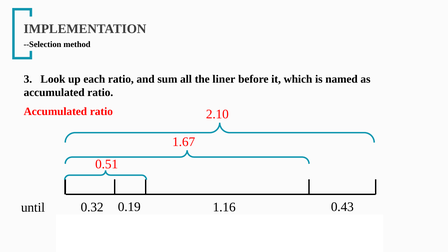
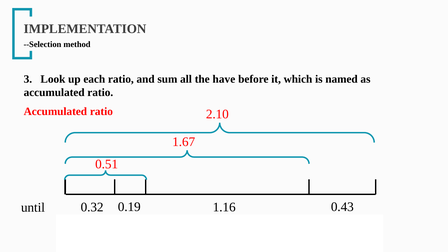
liner: liner -> have
